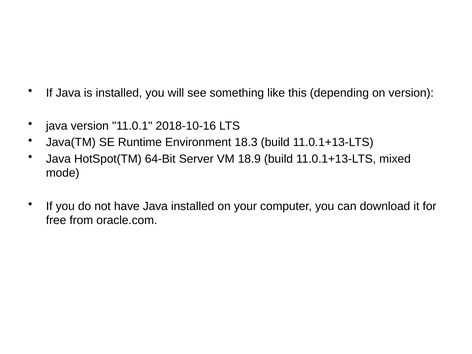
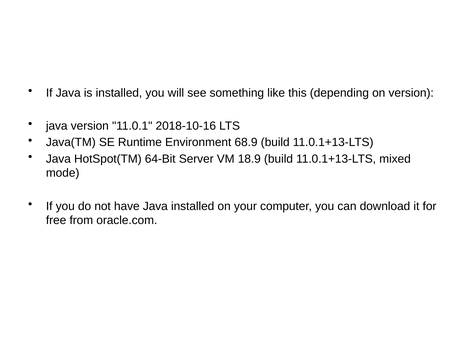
18.3: 18.3 -> 68.9
